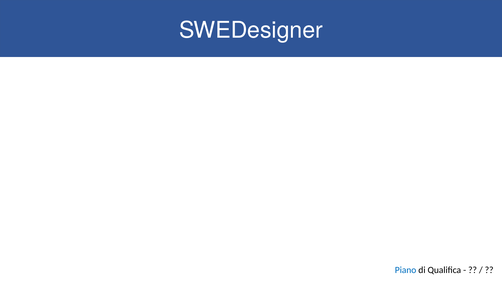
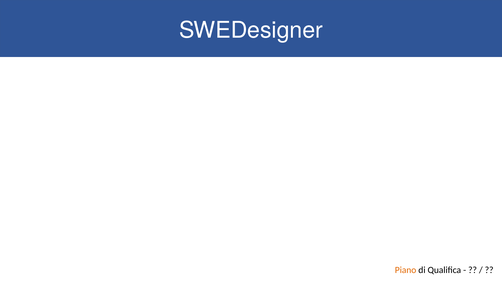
Piano colour: blue -> orange
